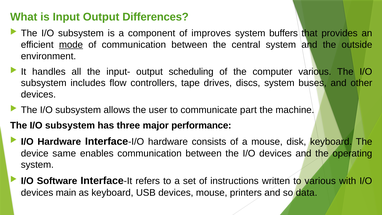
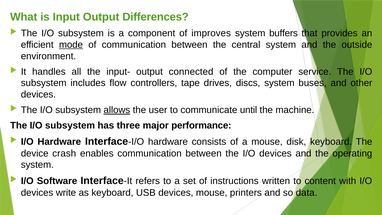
scheduling: scheduling -> connected
computer various: various -> service
allows underline: none -> present
part: part -> until
same: same -> crash
to various: various -> content
main: main -> write
